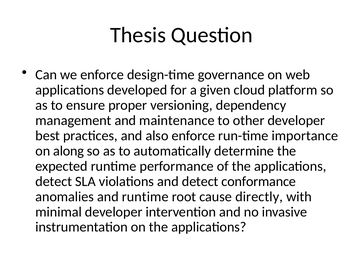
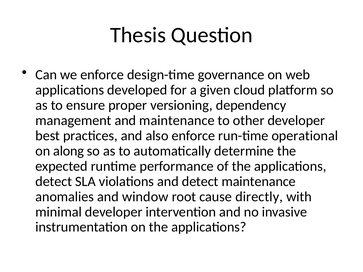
importance: importance -> operational
detect conformance: conformance -> maintenance
and runtime: runtime -> window
